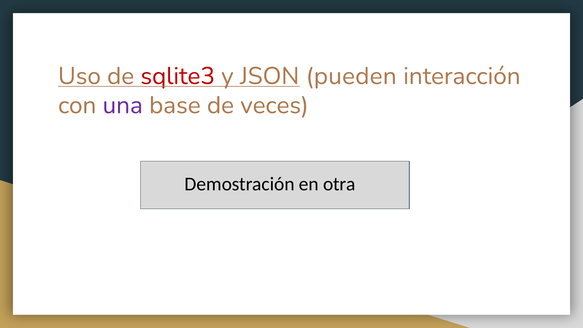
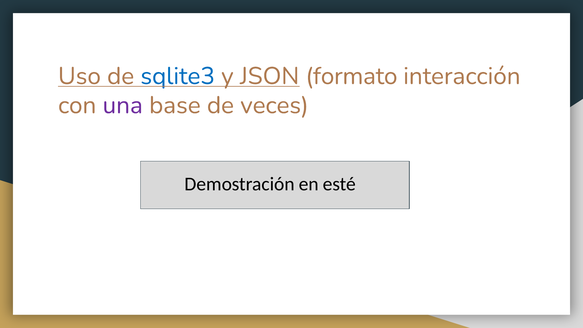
sqlite3 colour: red -> blue
pueden: pueden -> formato
otra: otra -> esté
